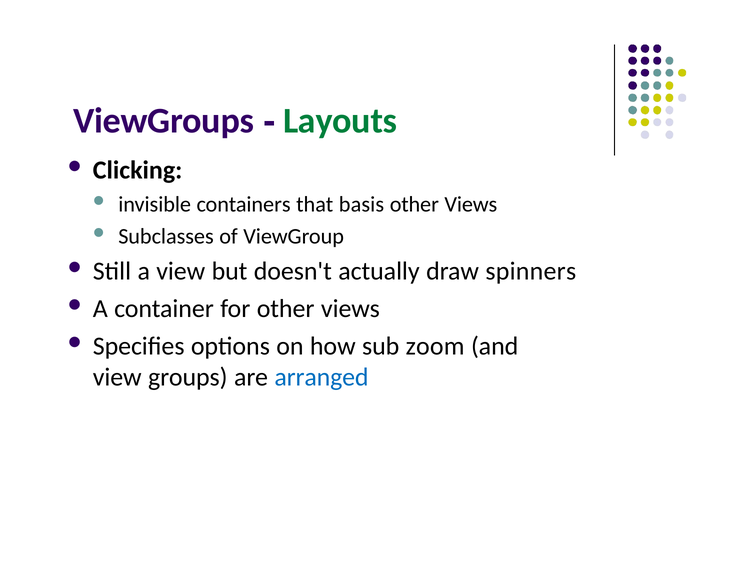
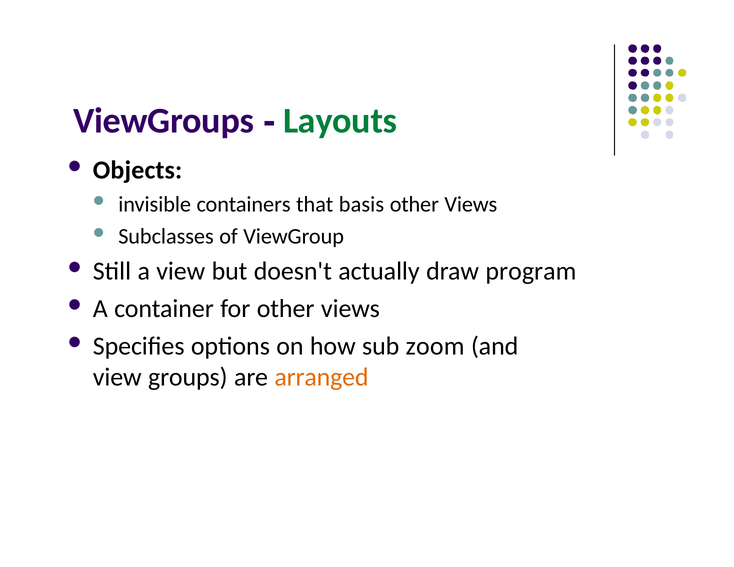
Clicking: Clicking -> Objects
spinners: spinners -> program
arranged colour: blue -> orange
